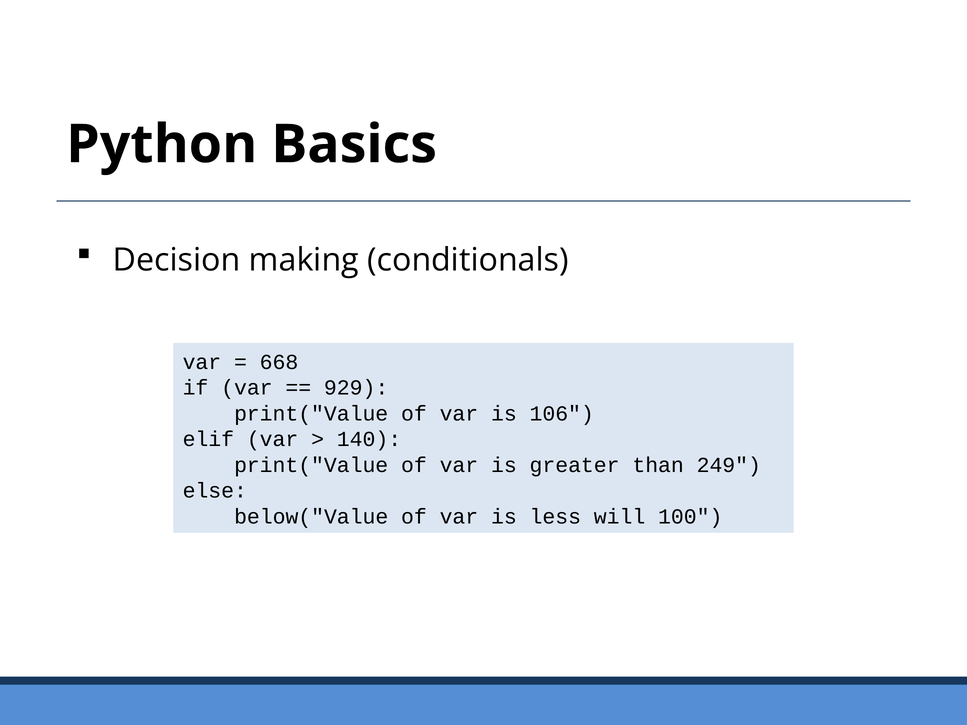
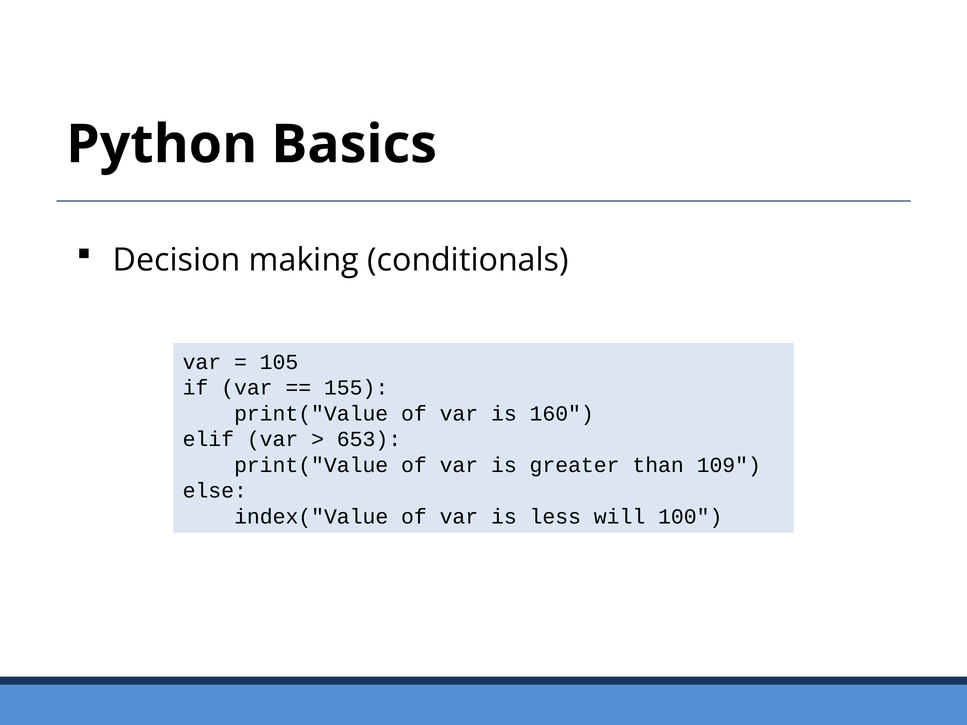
668: 668 -> 105
929: 929 -> 155
106: 106 -> 160
140: 140 -> 653
249: 249 -> 109
below("Value: below("Value -> index("Value
